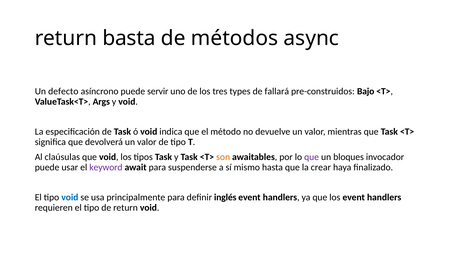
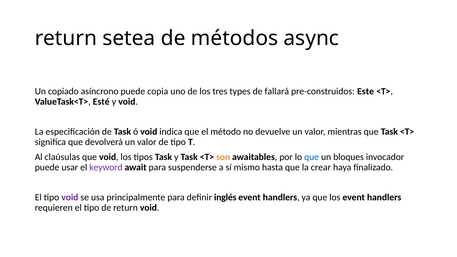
basta: basta -> setea
defecto: defecto -> copiado
servir: servir -> copia
Bajo: Bajo -> Este
Args: Args -> Esté
que at (312, 157) colour: purple -> blue
void at (70, 197) colour: blue -> purple
